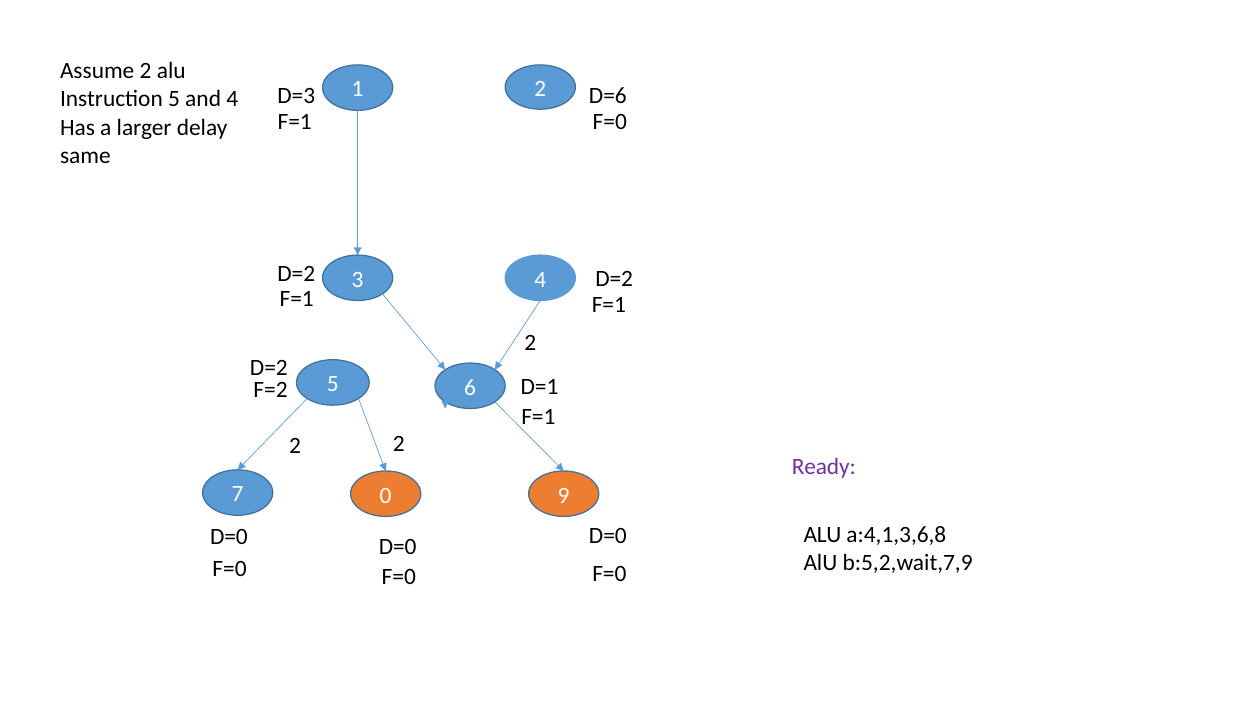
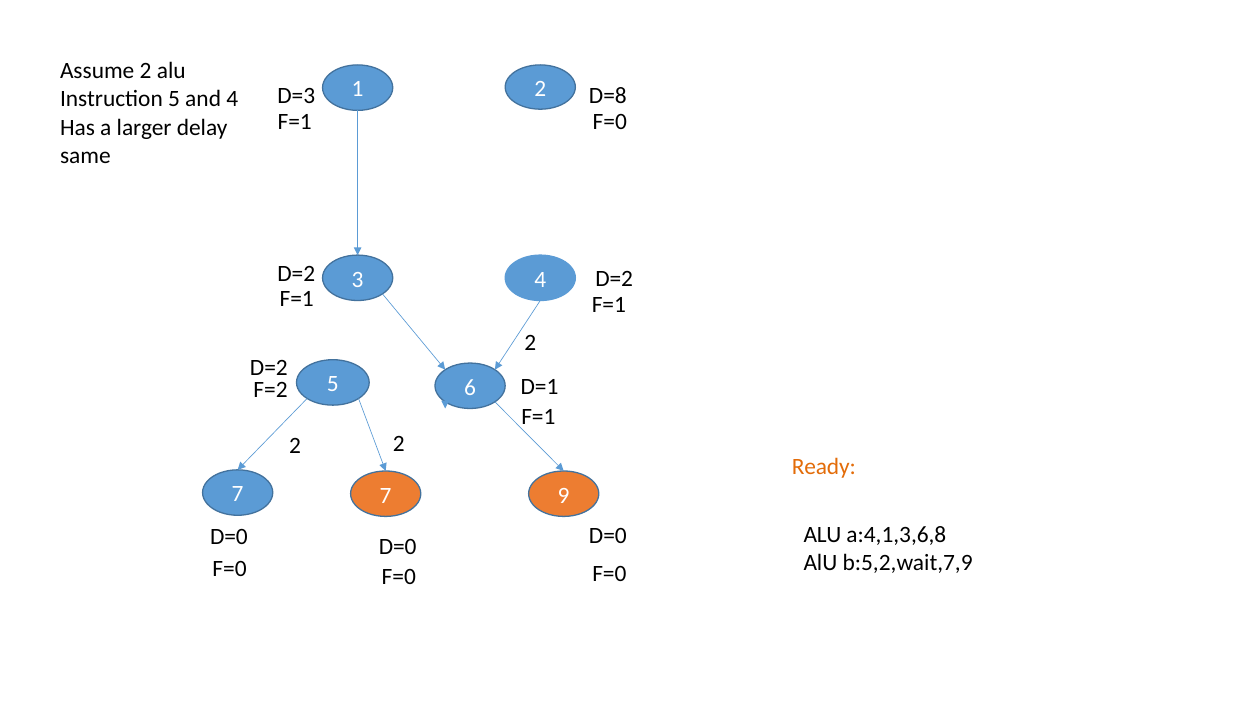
D=6: D=6 -> D=8
Ready colour: purple -> orange
7 0: 0 -> 7
